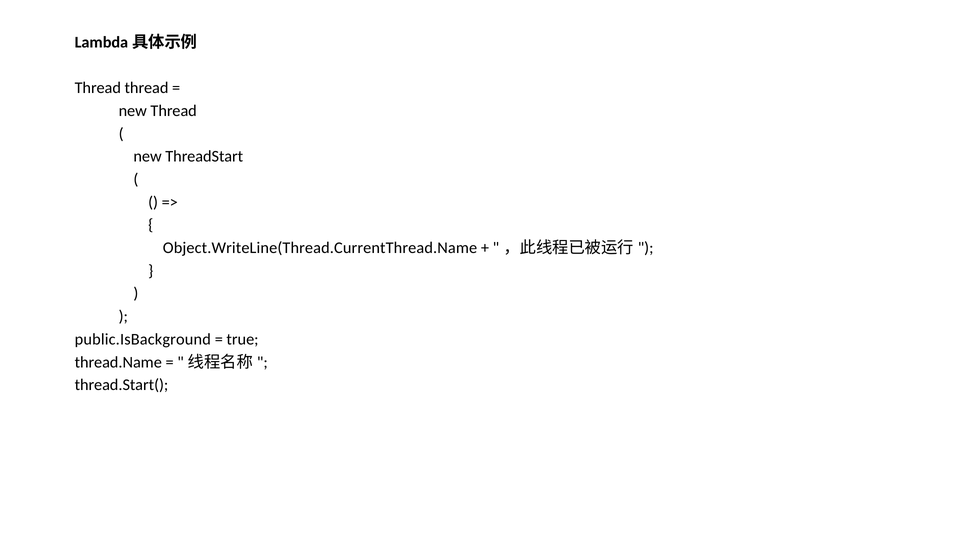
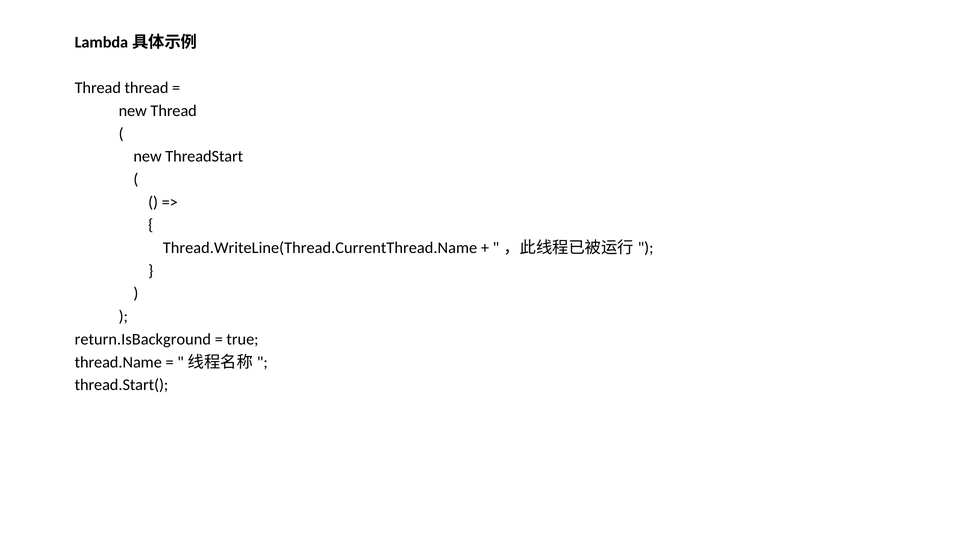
Object.WriteLine(Thread.CurrentThread.Name: Object.WriteLine(Thread.CurrentThread.Name -> Thread.WriteLine(Thread.CurrentThread.Name
public.IsBackground: public.IsBackground -> return.IsBackground
